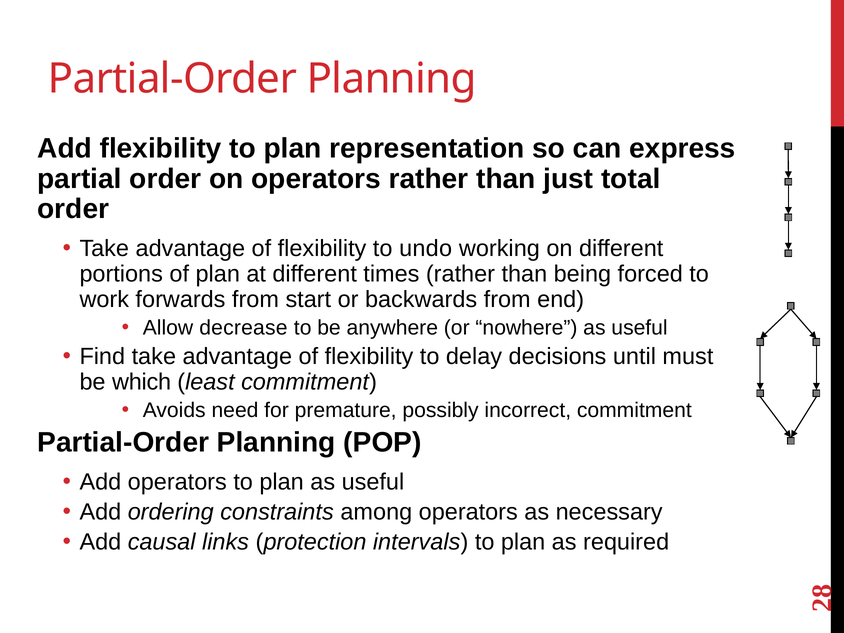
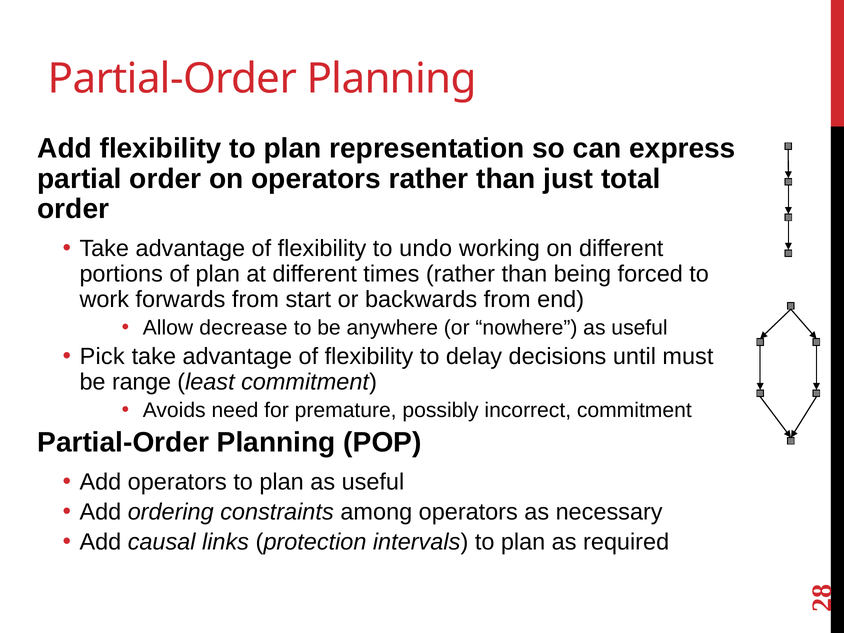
Find: Find -> Pick
which: which -> range
